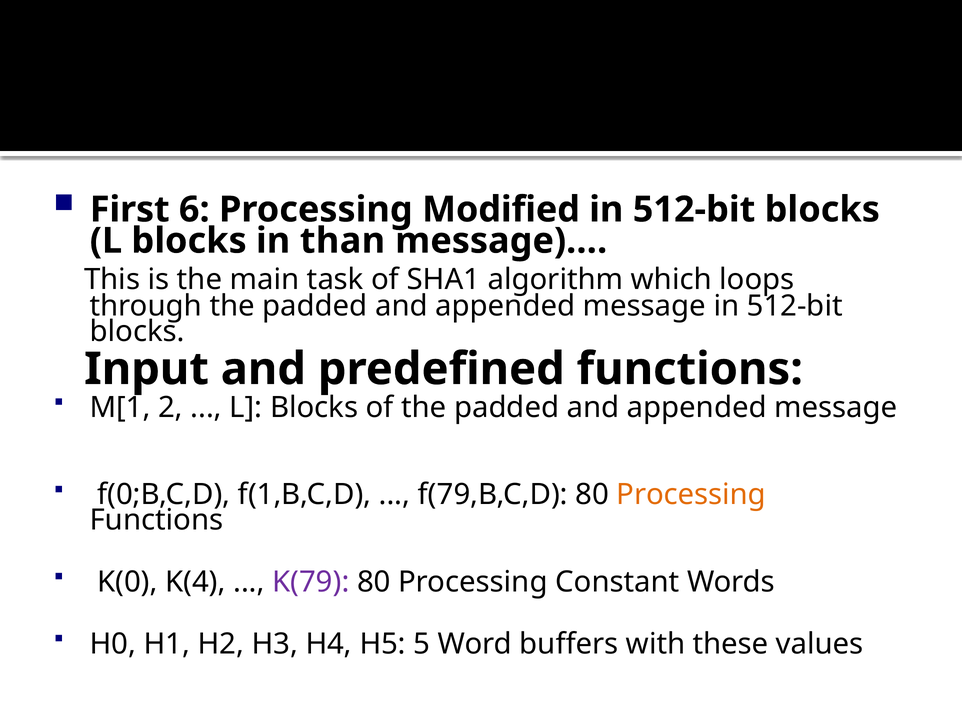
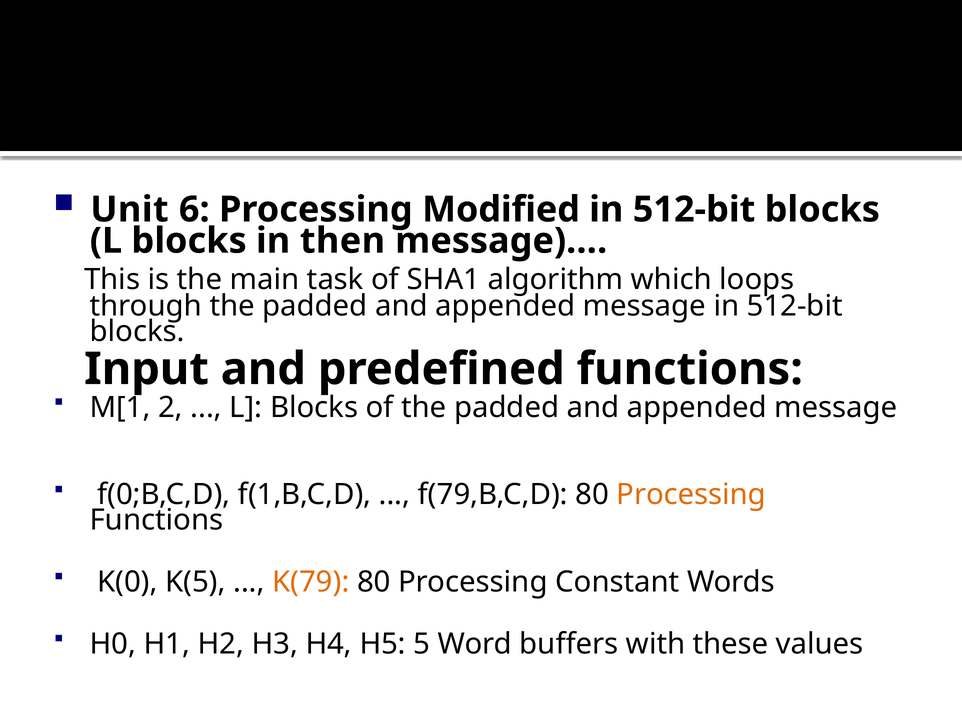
First: First -> Unit
than: than -> then
K(4: K(4 -> K(5
K(79 colour: purple -> orange
